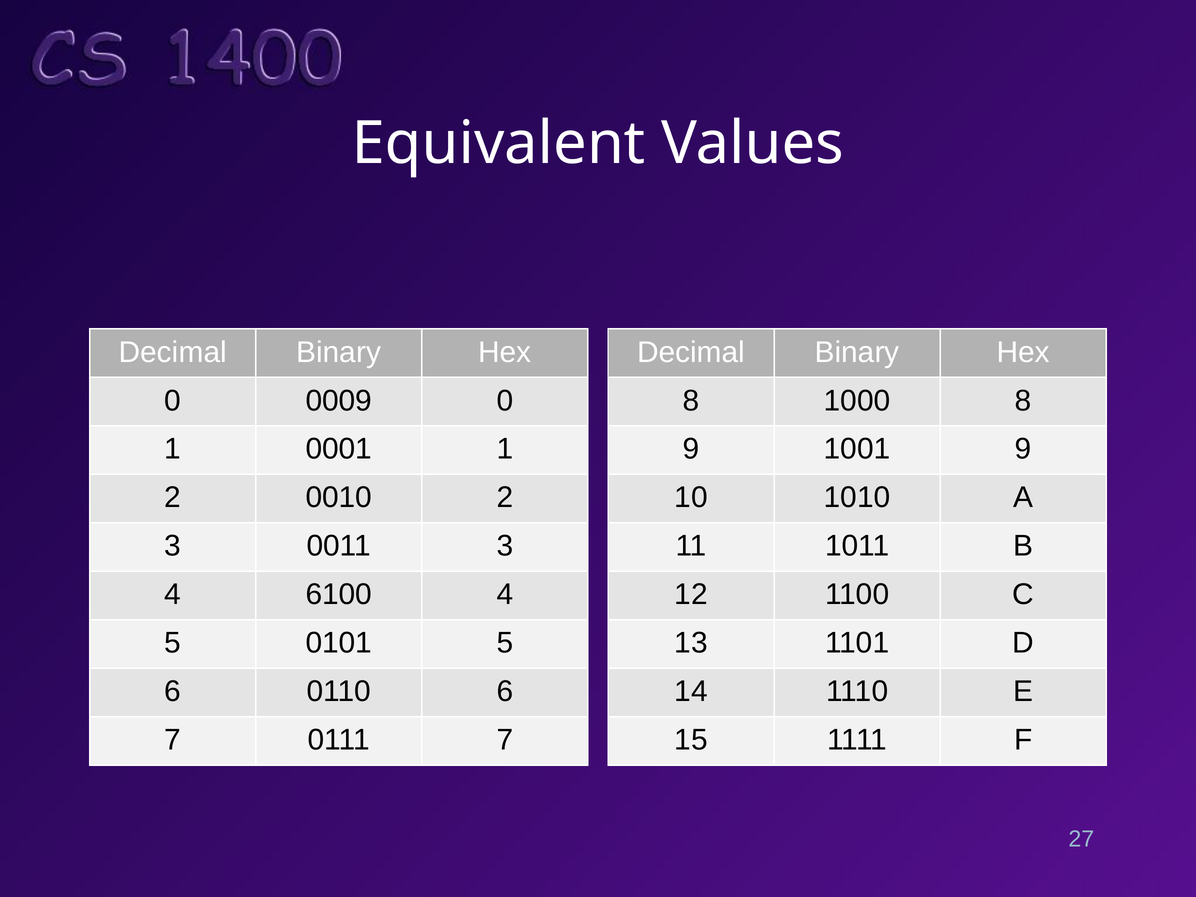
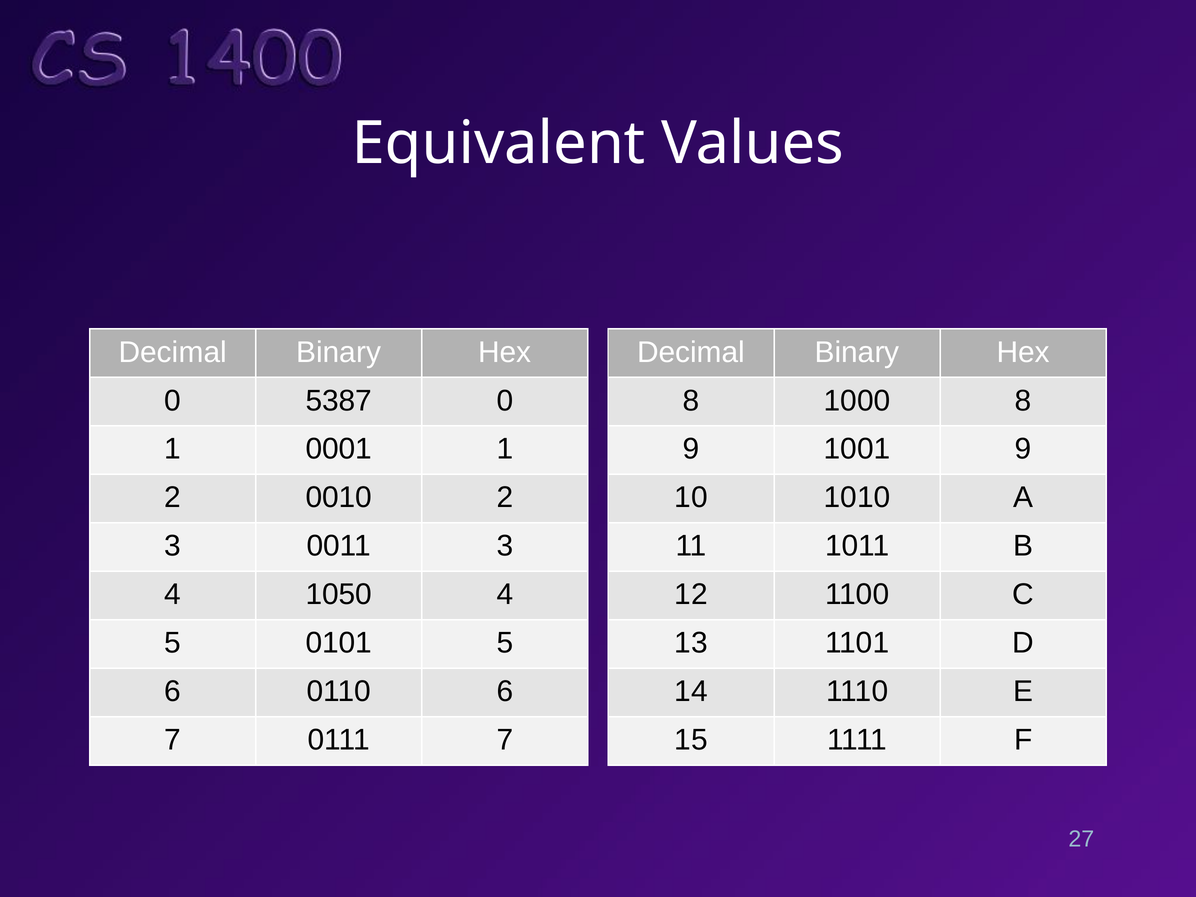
0009: 0009 -> 5387
6100: 6100 -> 1050
